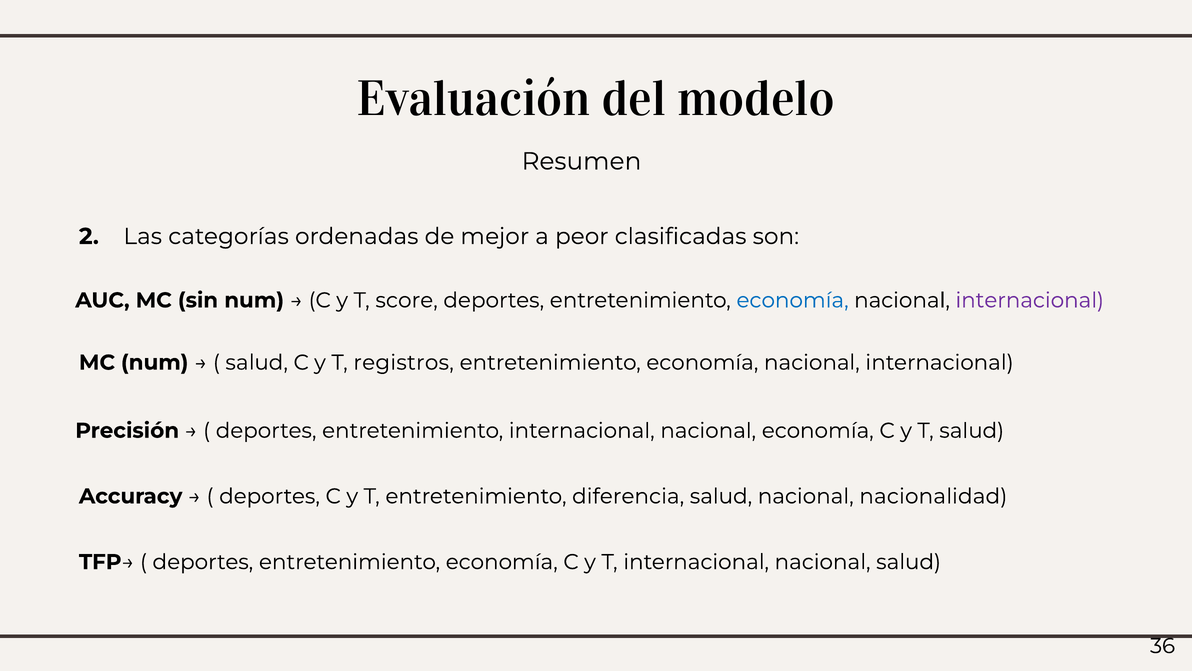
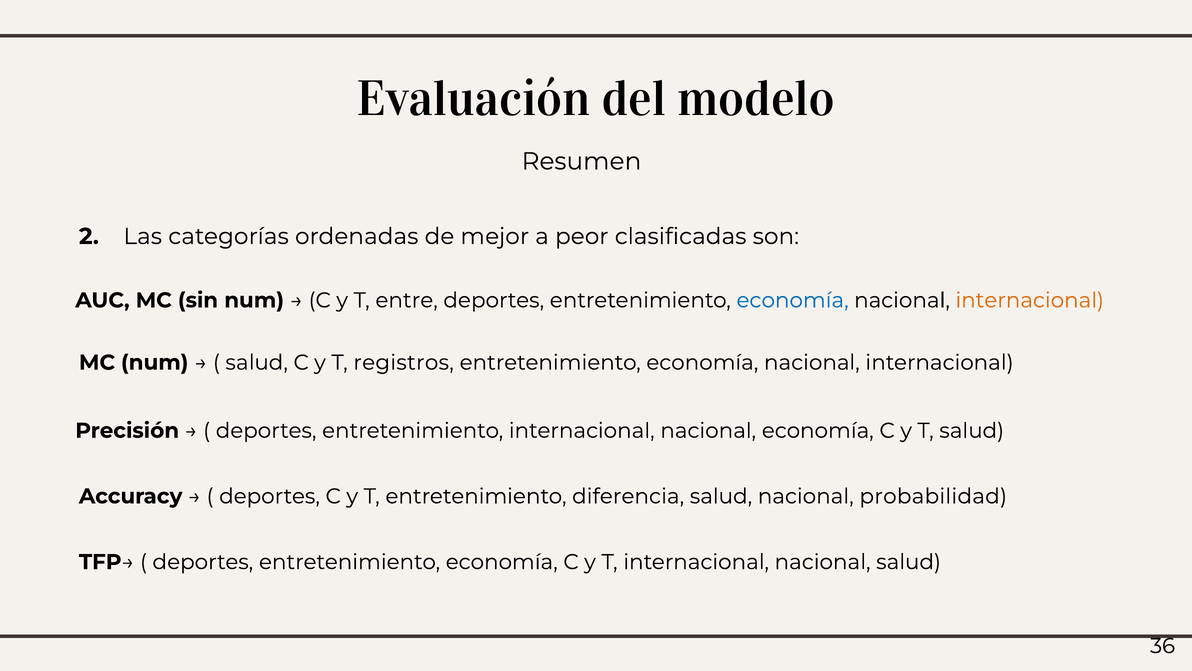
score: score -> entre
internacional at (1030, 300) colour: purple -> orange
nacionalidad: nacionalidad -> probabilidad
